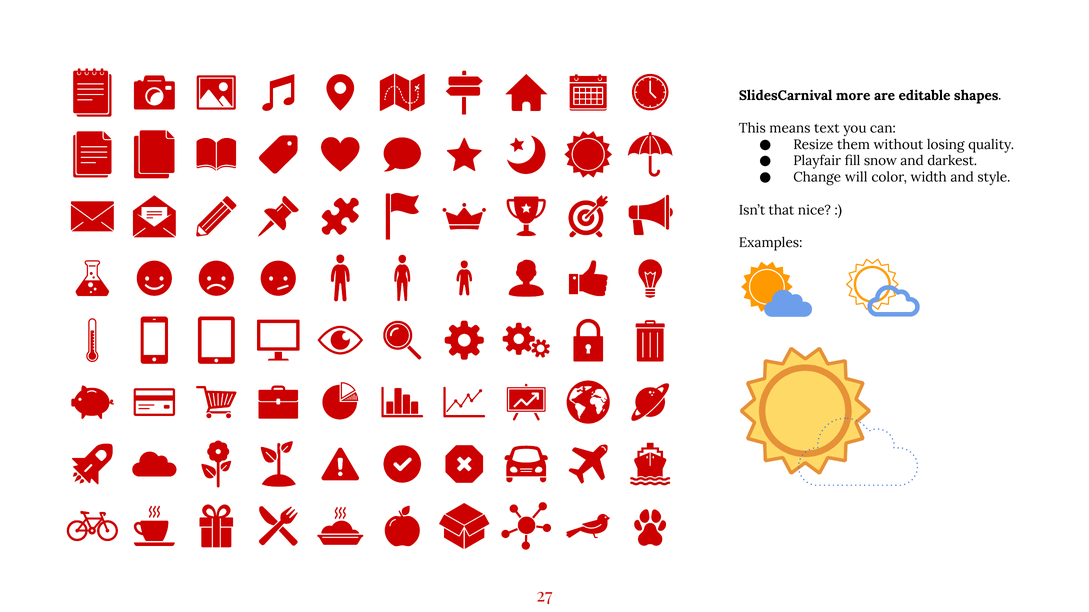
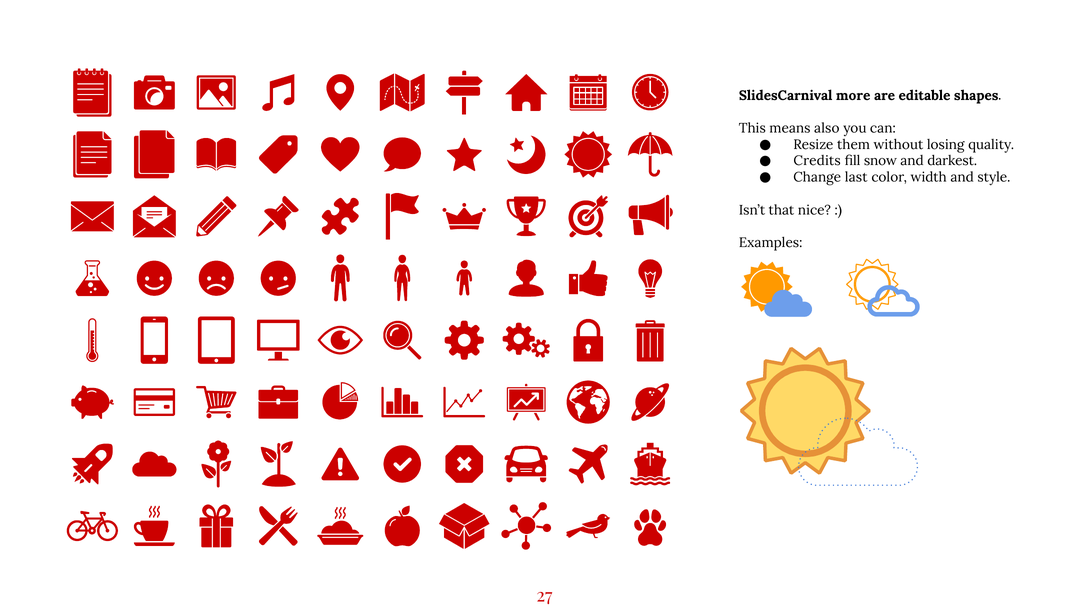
text: text -> also
Playfair: Playfair -> Credits
will: will -> last
